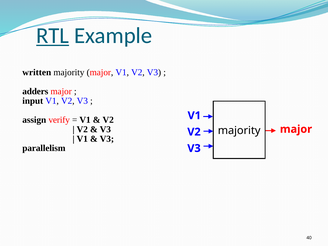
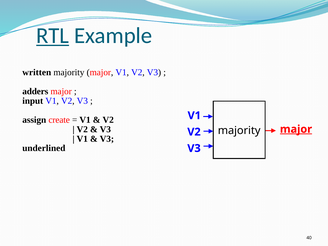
verify: verify -> create
major at (296, 129) underline: none -> present
parallelism: parallelism -> underlined
